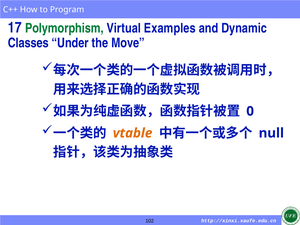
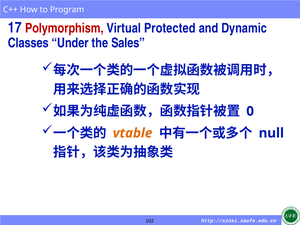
Polymorphism colour: green -> red
Examples: Examples -> Protected
Move: Move -> Sales
